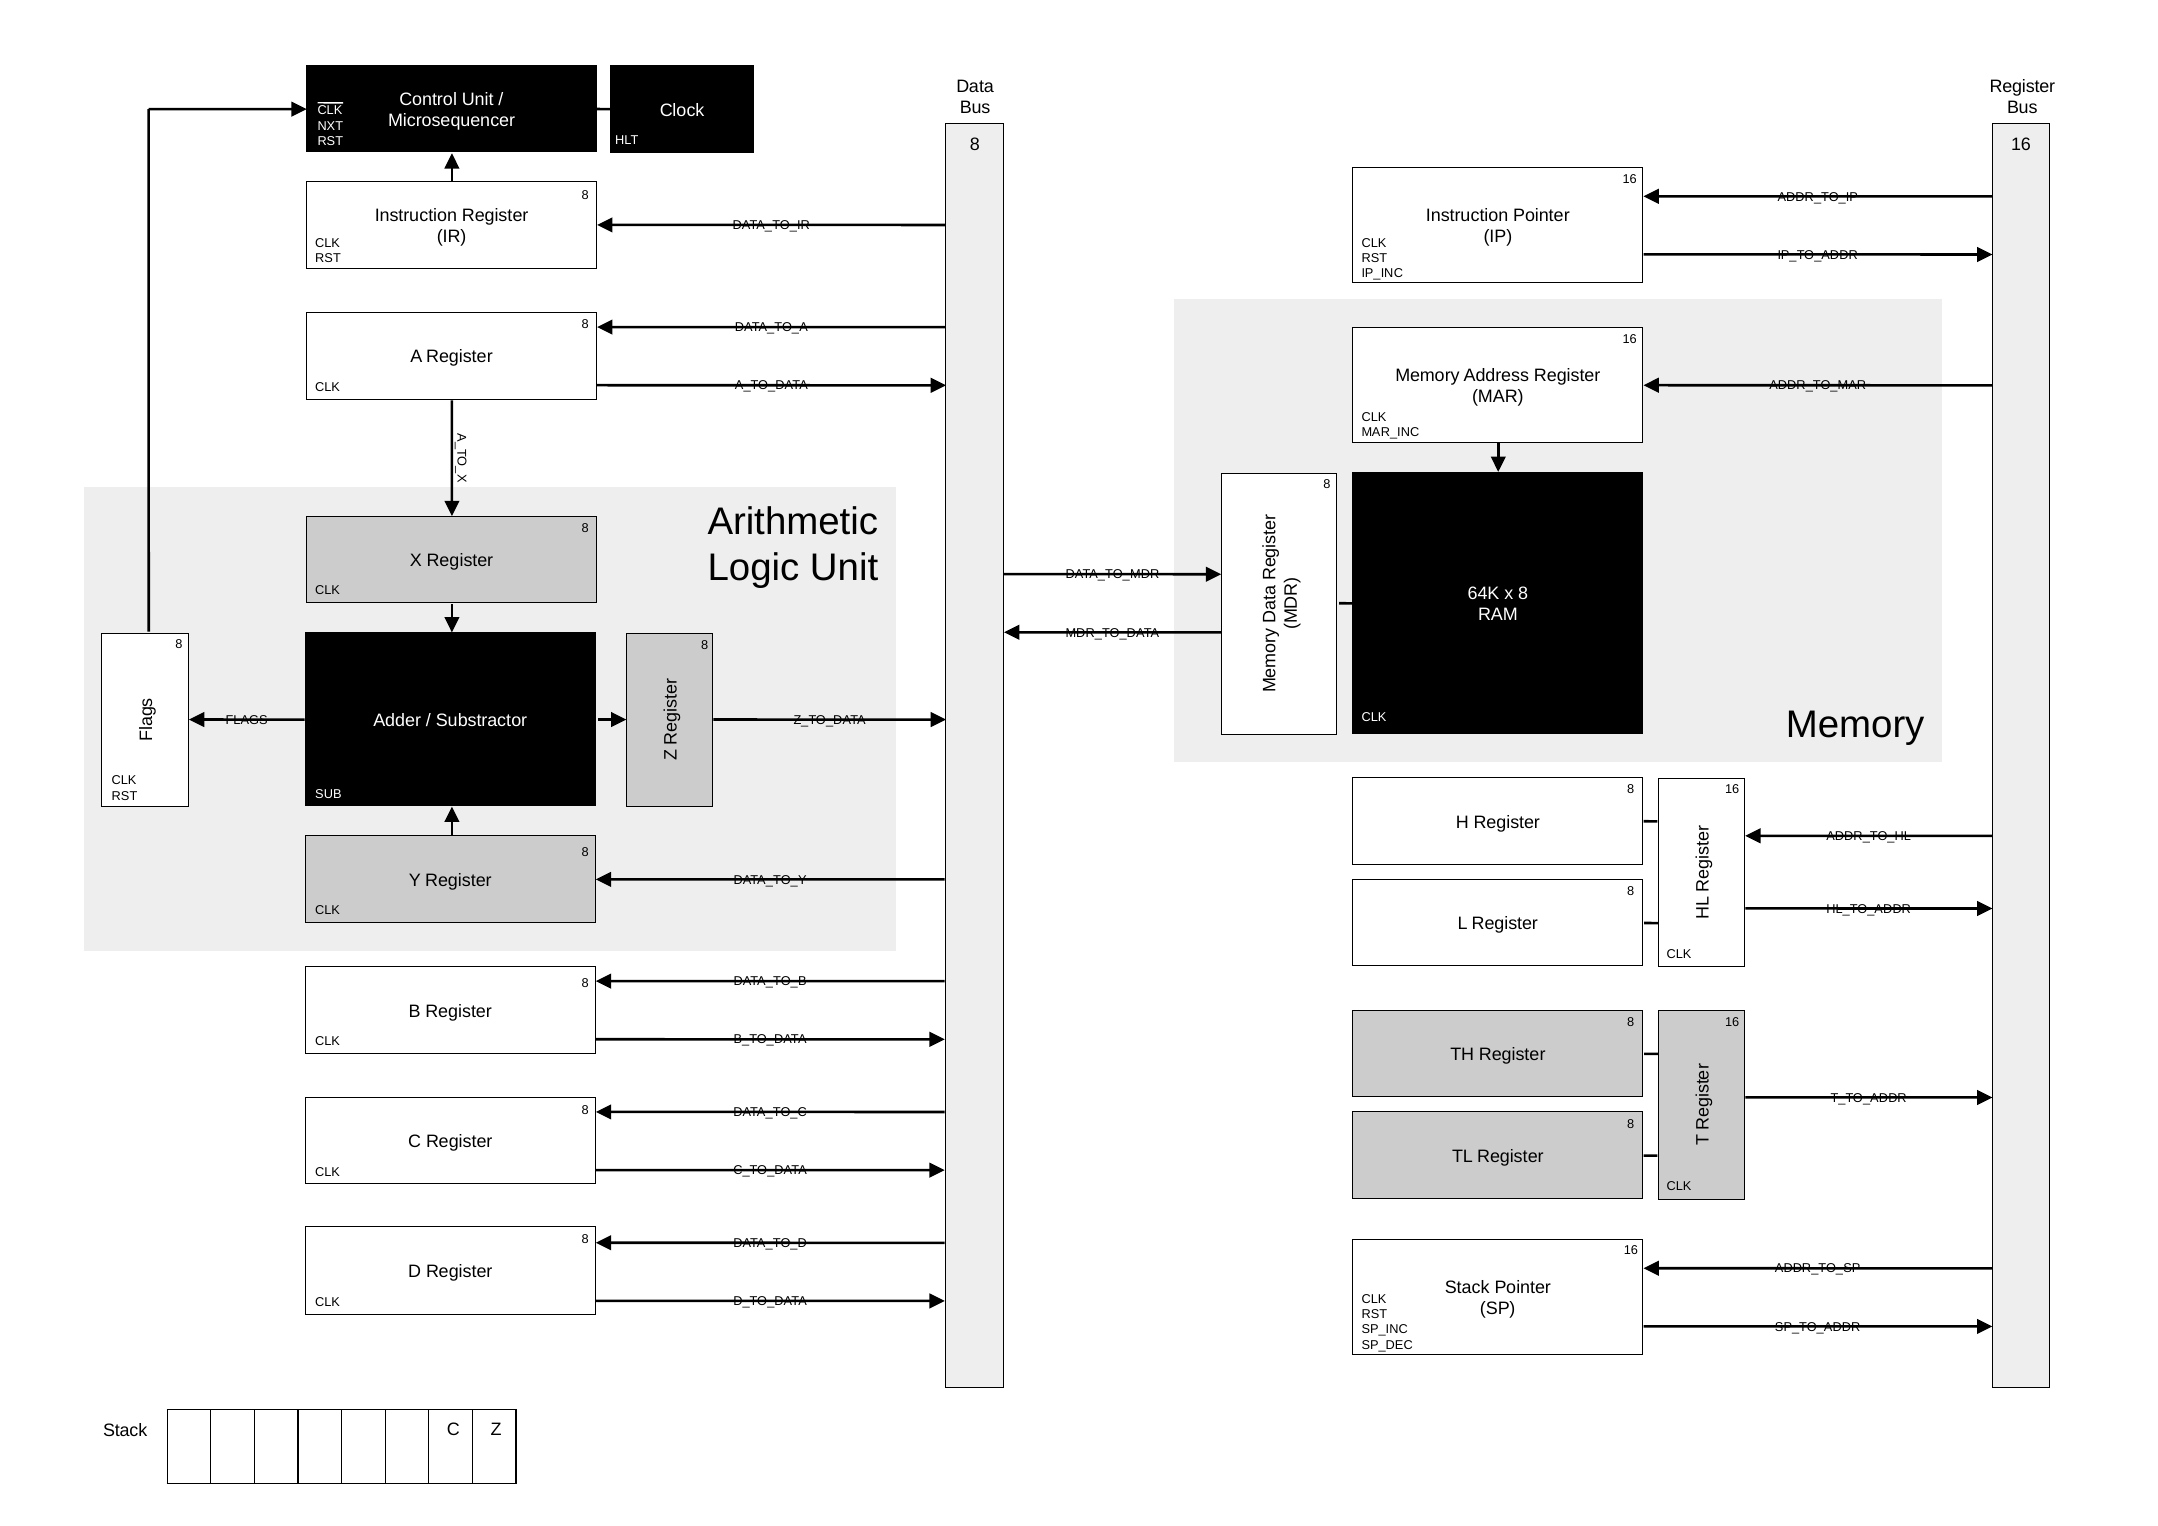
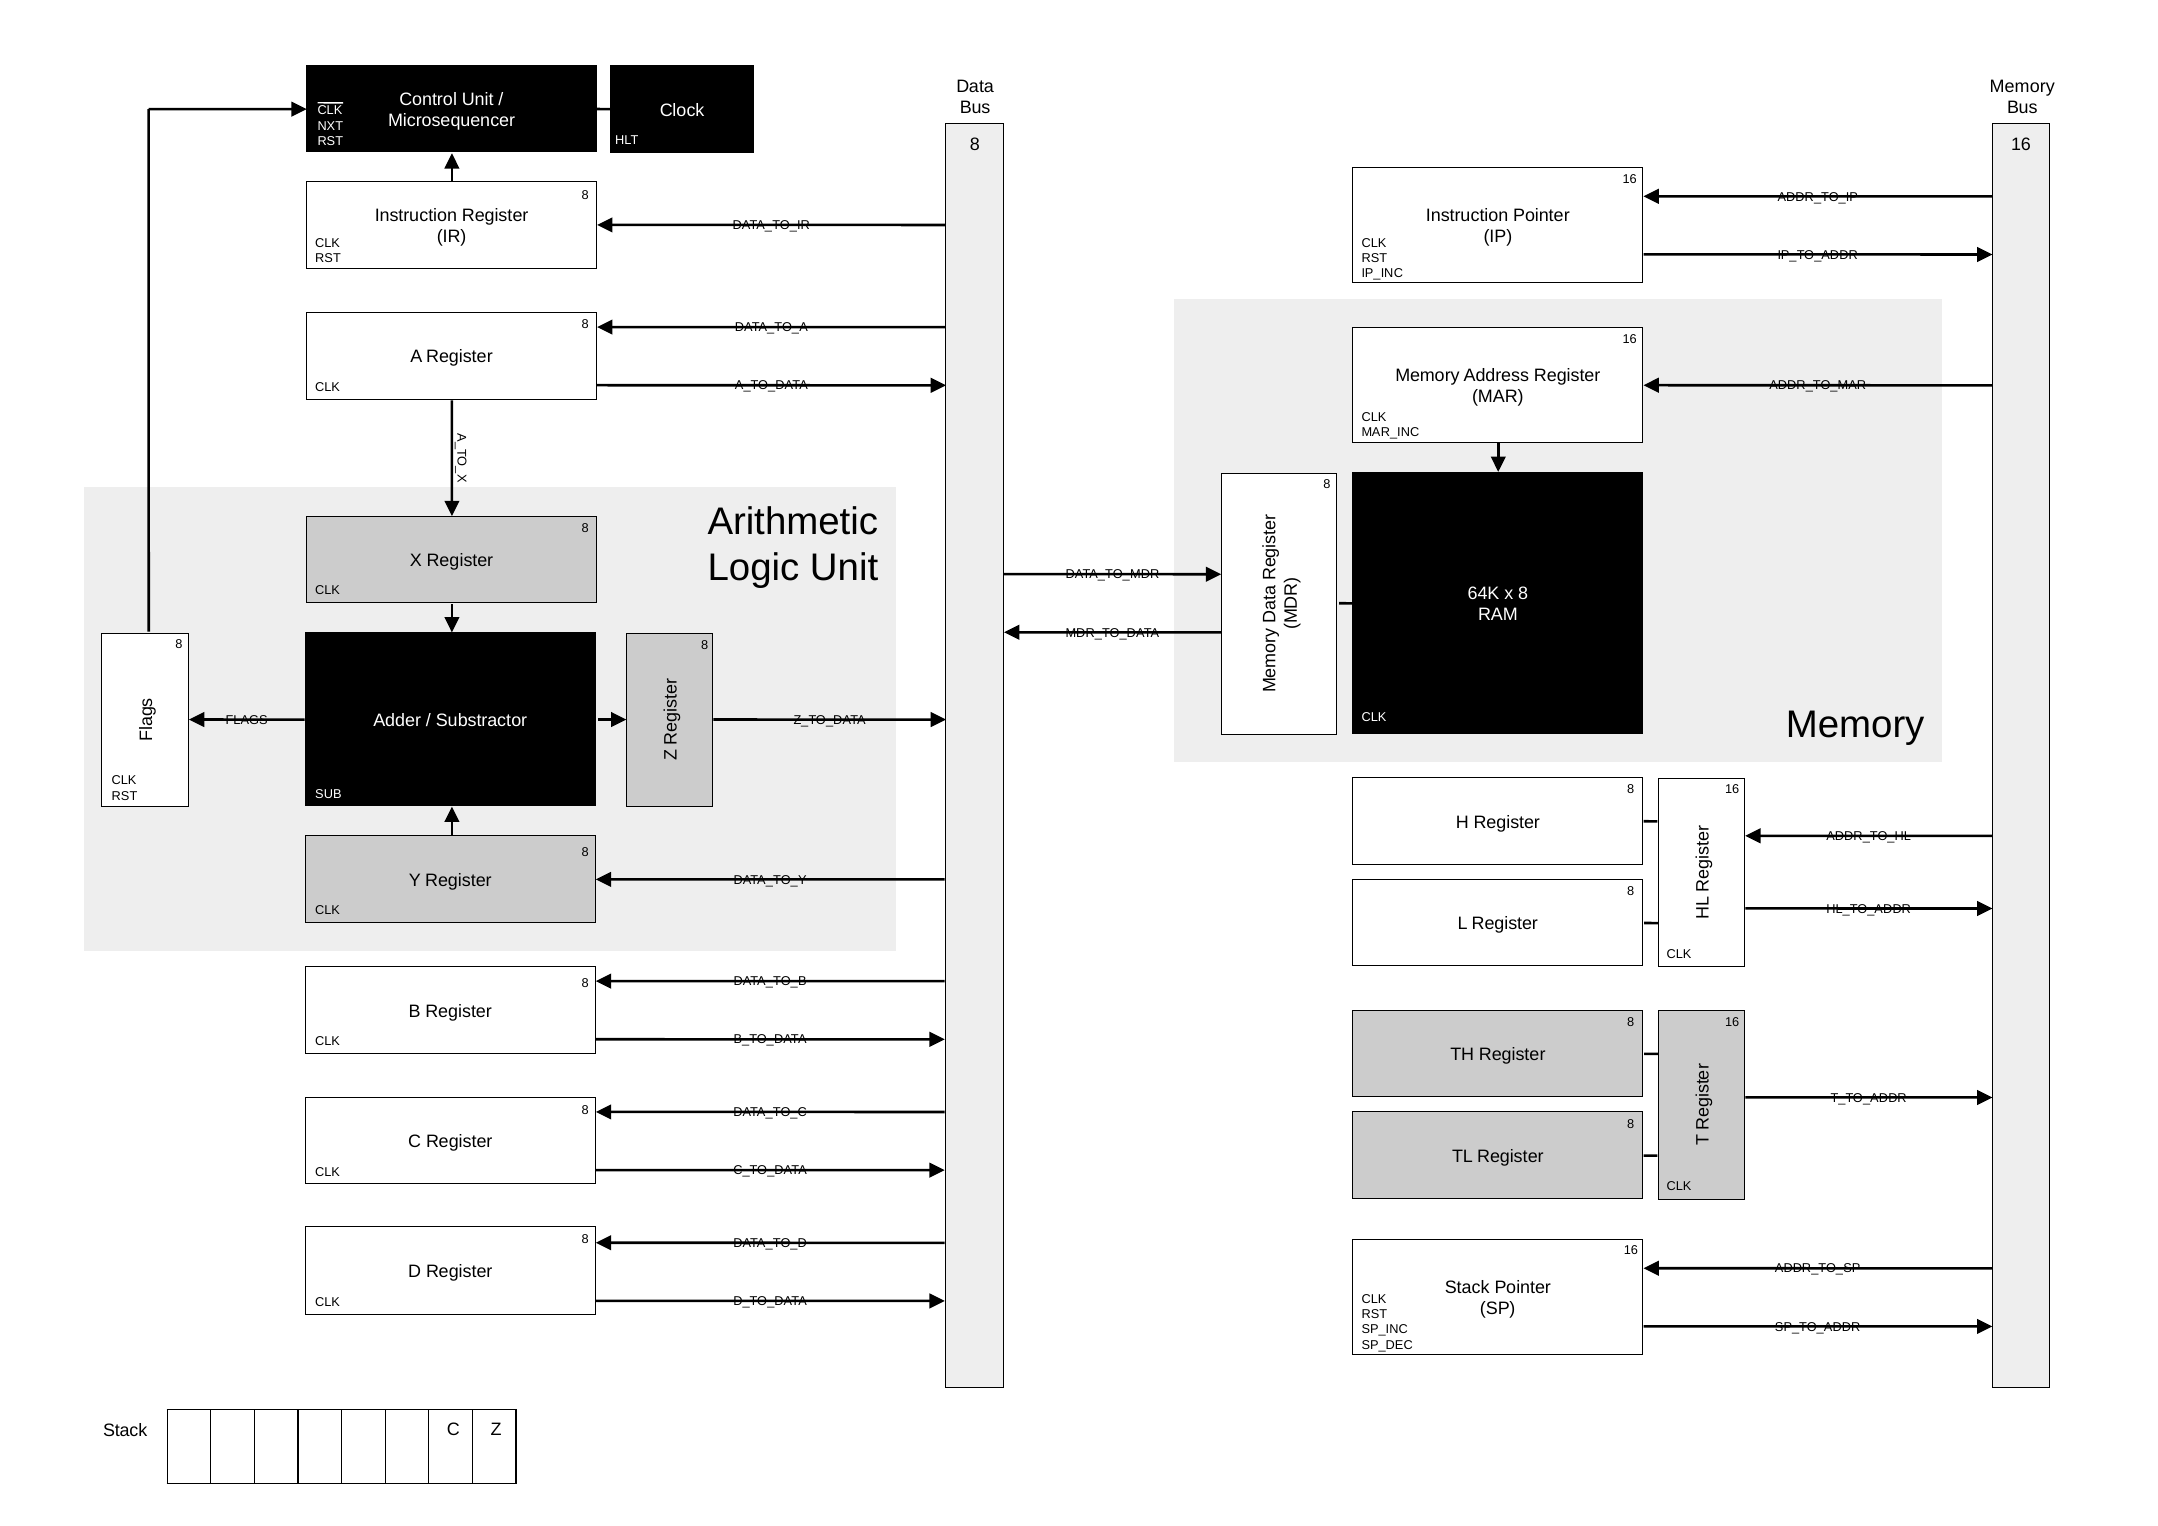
Register at (2022, 87): Register -> Memory
